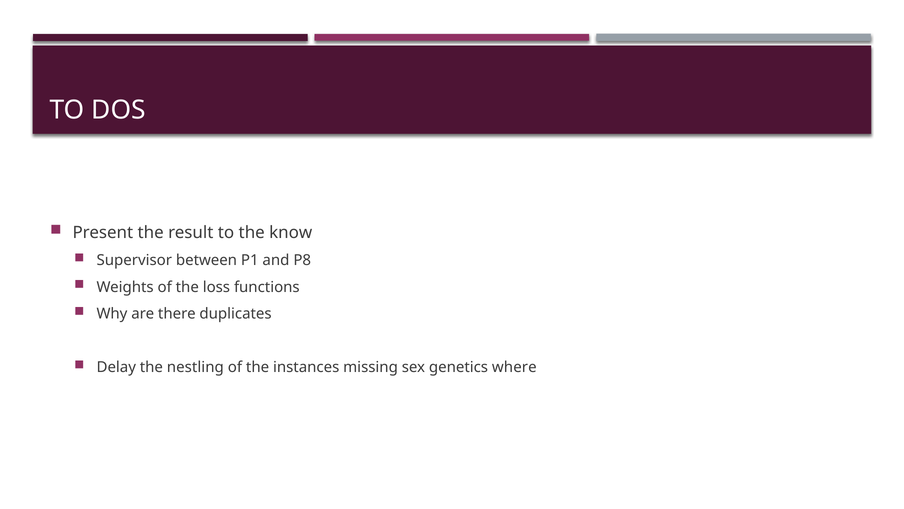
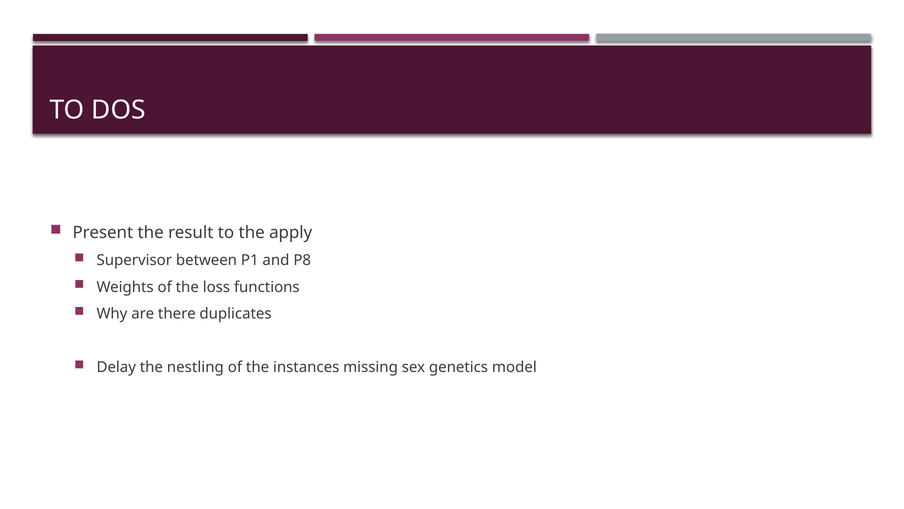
know: know -> apply
where: where -> model
